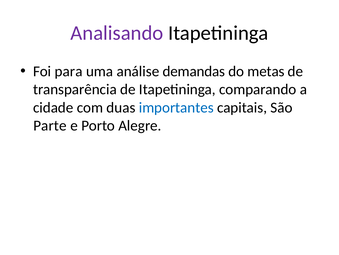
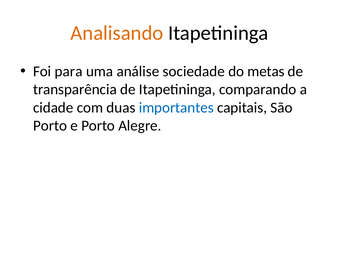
Analisando colour: purple -> orange
demandas: demandas -> sociedade
Parte at (50, 125): Parte -> Porto
